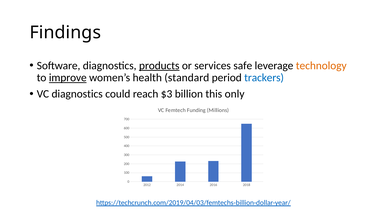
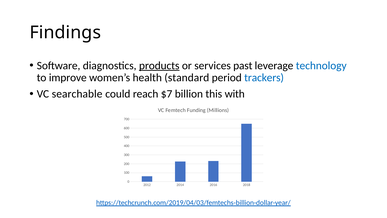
safe: safe -> past
technology colour: orange -> blue
improve underline: present -> none
VC diagnostics: diagnostics -> searchable
$3: $3 -> $7
only: only -> with
